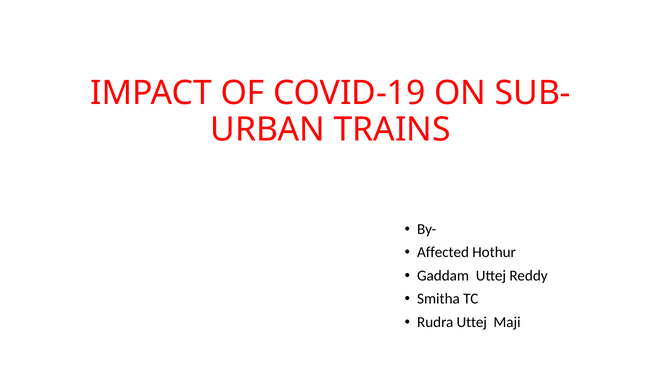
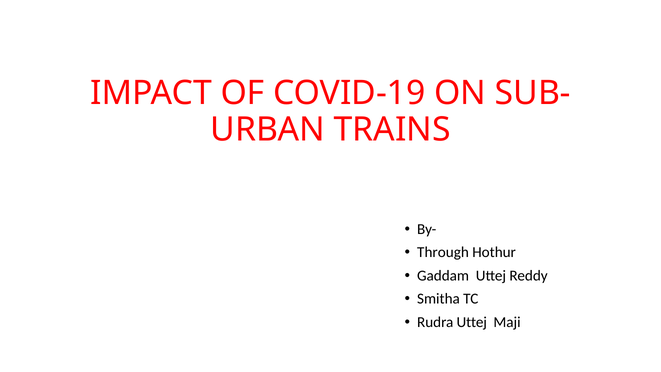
Affected: Affected -> Through
